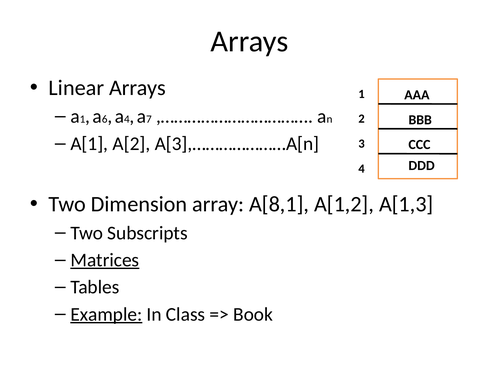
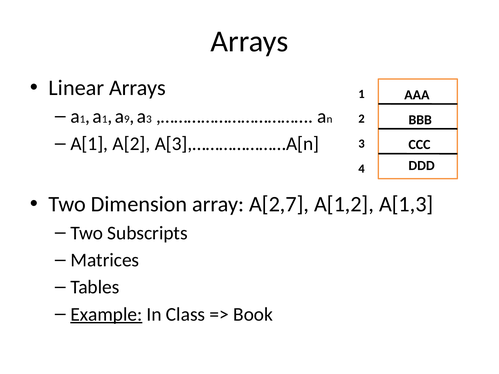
6 at (105, 119): 6 -> 1
4 at (127, 119): 4 -> 9
7 at (149, 119): 7 -> 3
A[8,1: A[8,1 -> A[2,7
Matrices underline: present -> none
